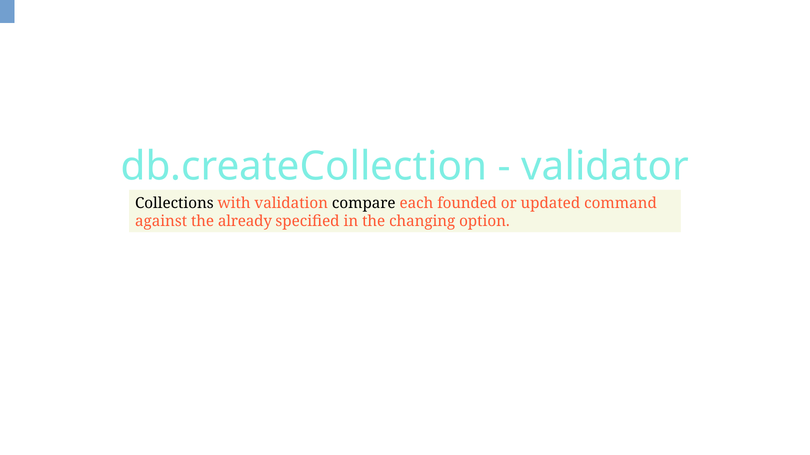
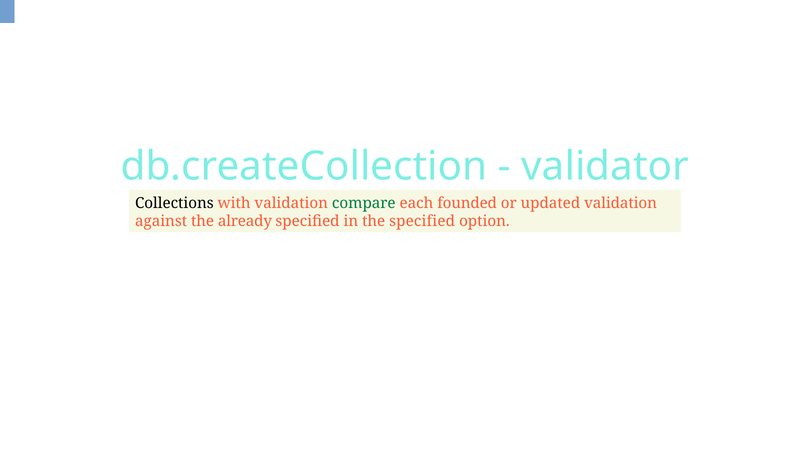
compare colour: black -> green
updated command: command -> validation
the changing: changing -> specified
